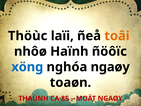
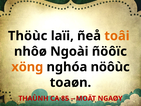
Haïnh: Haïnh -> Ngoài
xöng colour: blue -> orange
nghóa ngaøy: ngaøy -> nöôùc
